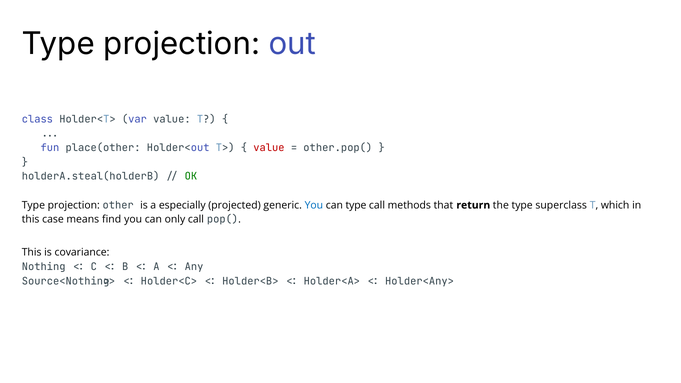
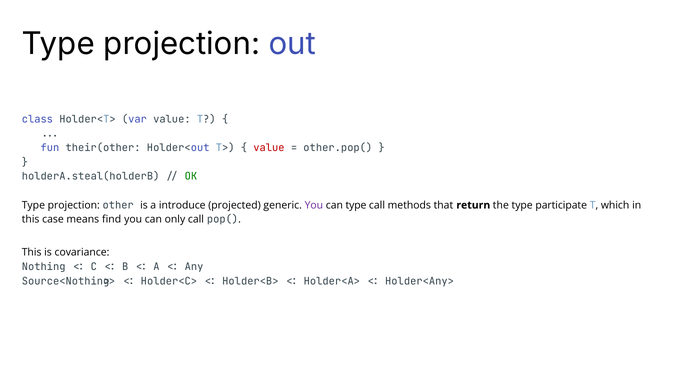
place(other: place(other -> their(other
especially: especially -> introduce
You at (314, 205) colour: blue -> purple
superclass: superclass -> participate
